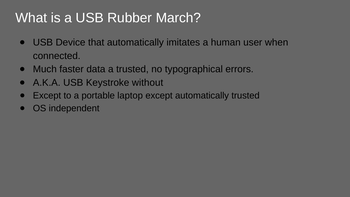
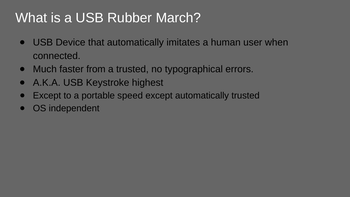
data: data -> from
without: without -> highest
laptop: laptop -> speed
